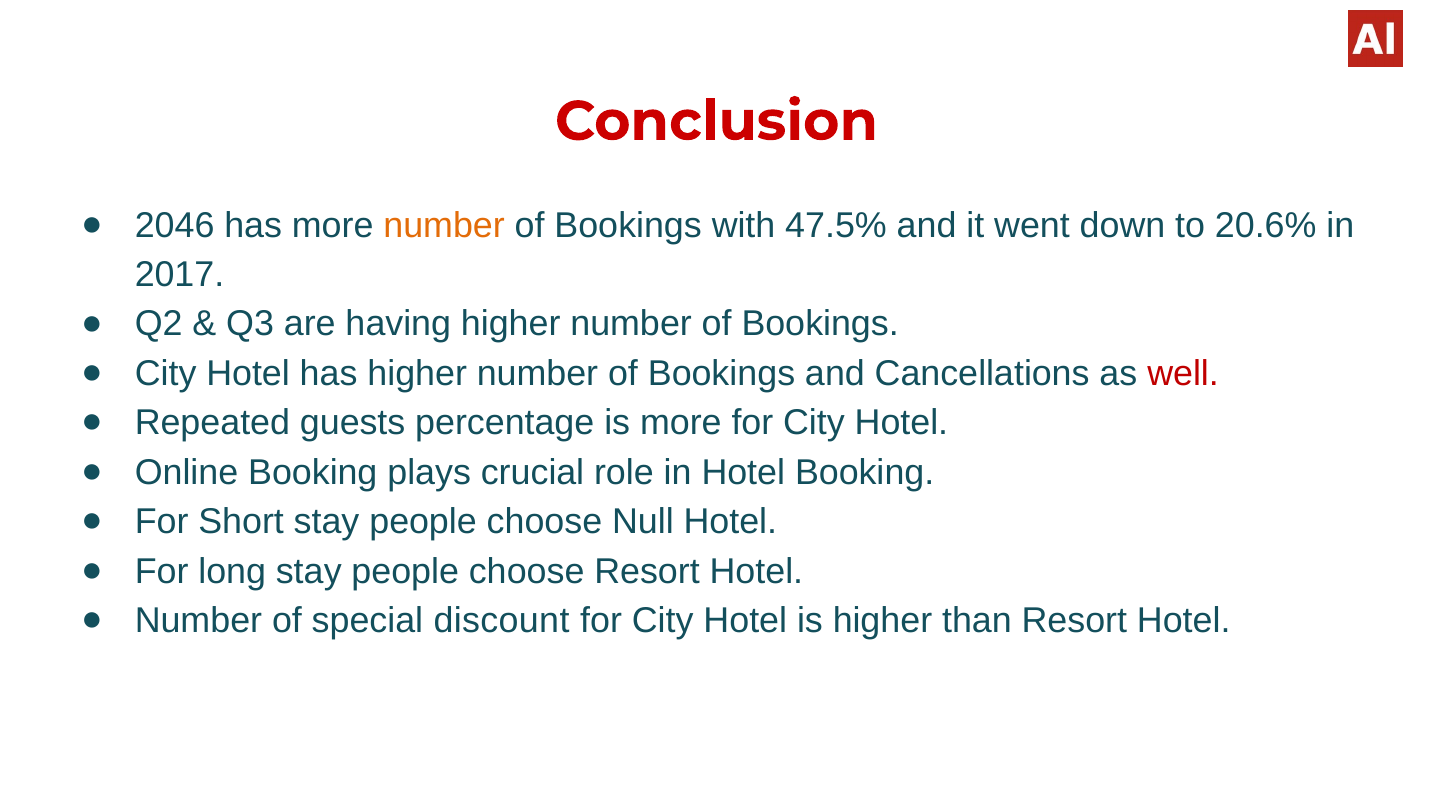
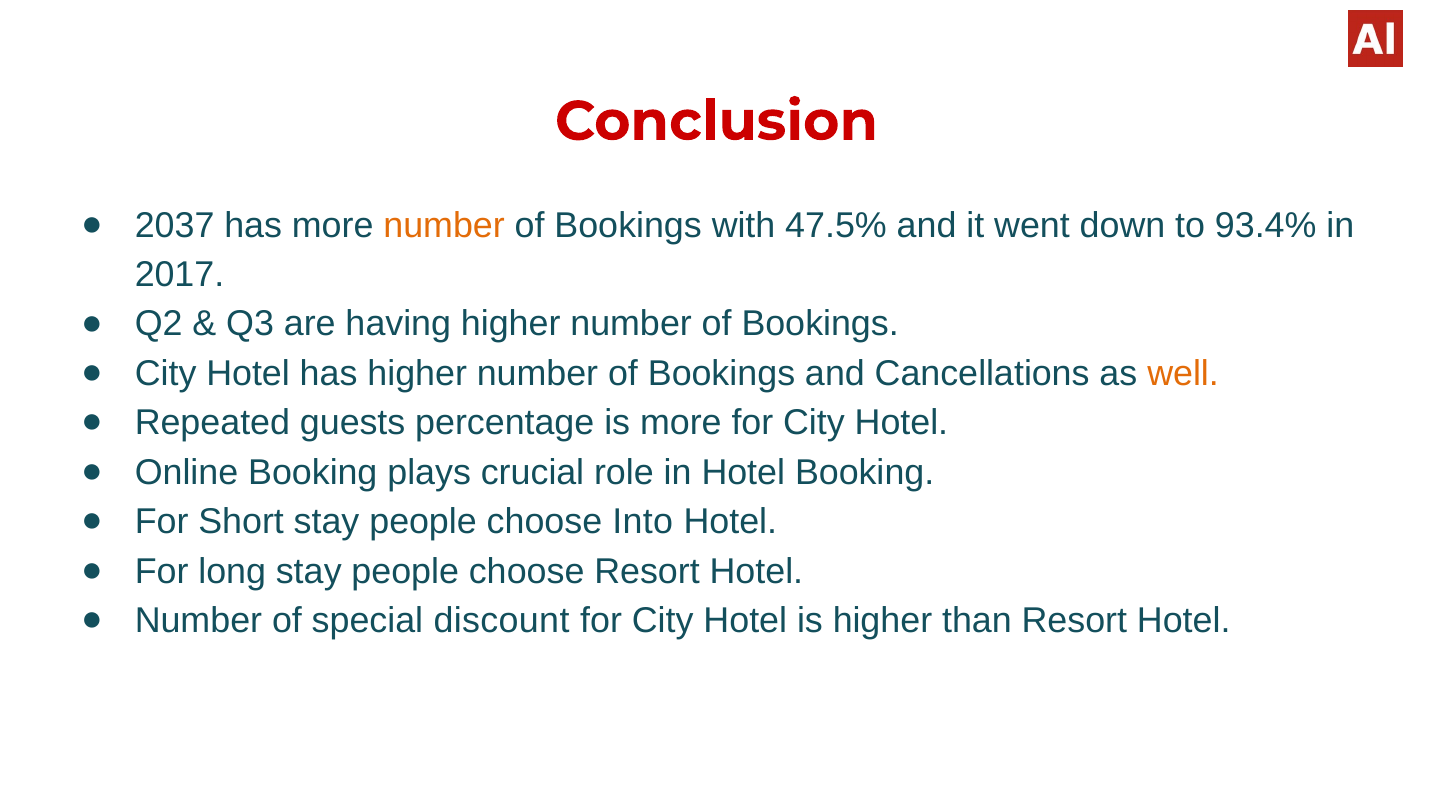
2046: 2046 -> 2037
20.6%: 20.6% -> 93.4%
well colour: red -> orange
Null: Null -> Into
